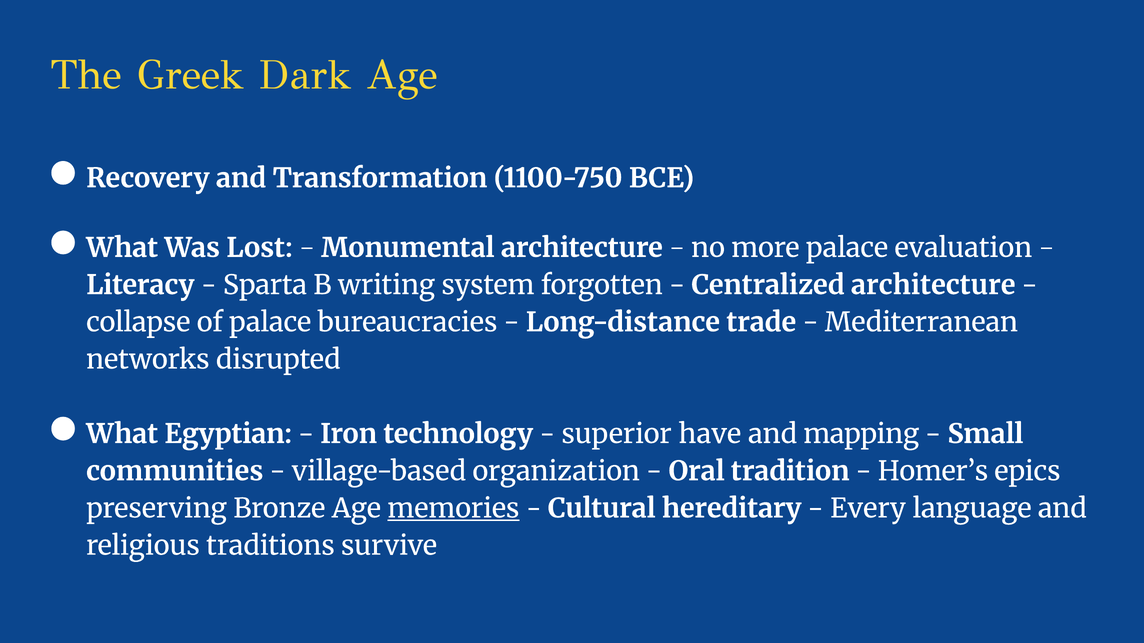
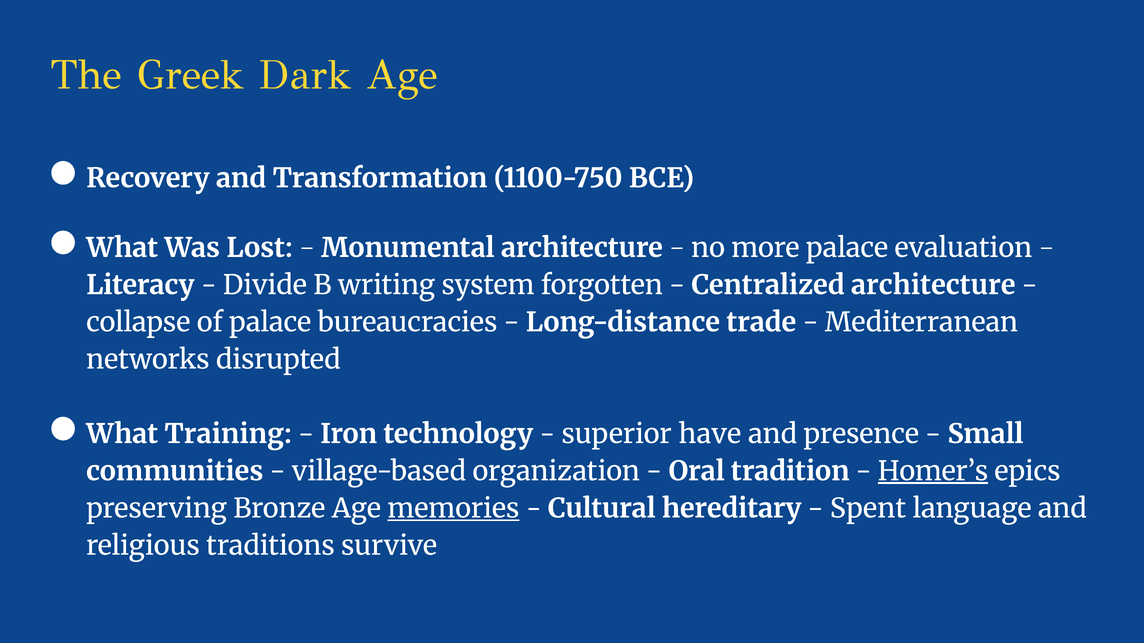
Sparta: Sparta -> Divide
Egyptian: Egyptian -> Training
mapping: mapping -> presence
Homer’s underline: none -> present
Every: Every -> Spent
